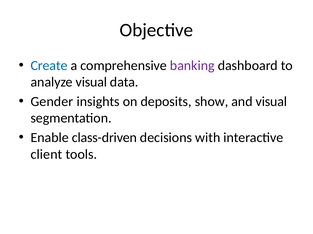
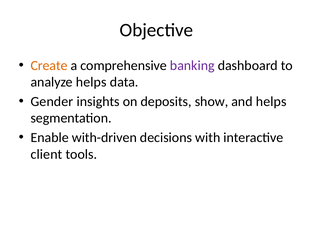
Create colour: blue -> orange
analyze visual: visual -> helps
and visual: visual -> helps
class-driven: class-driven -> with-driven
